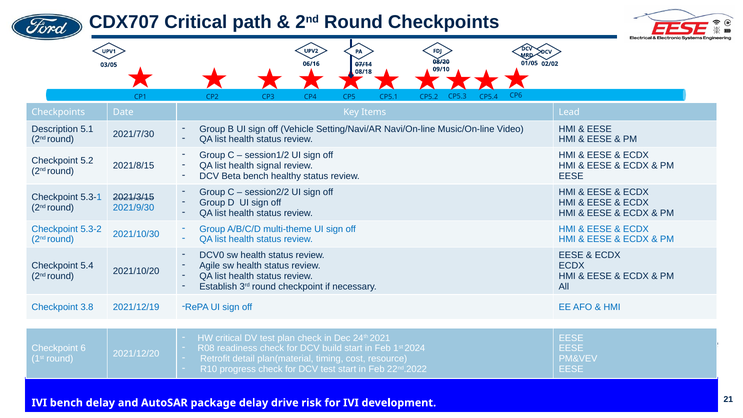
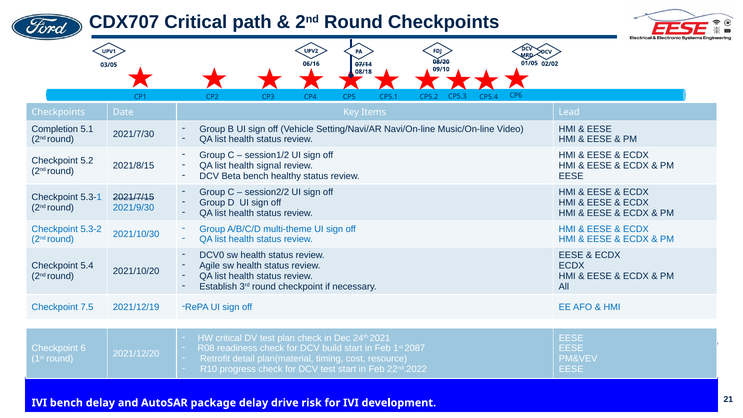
Description: Description -> Completion
2021/3/15: 2021/3/15 -> 2021/7/15
3.8: 3.8 -> 7.5
2024: 2024 -> 2087
